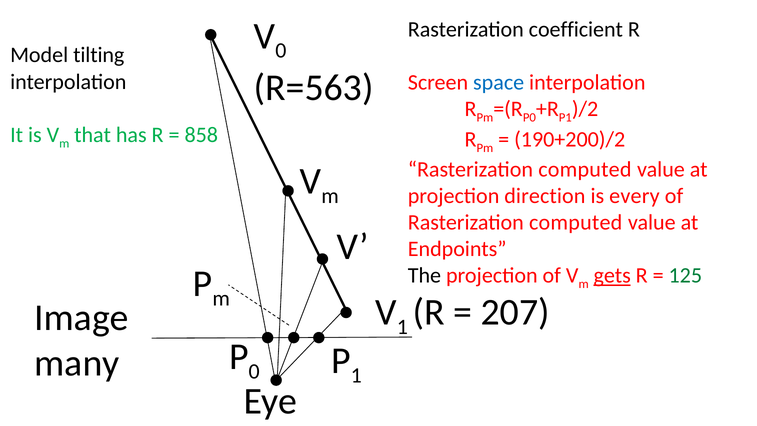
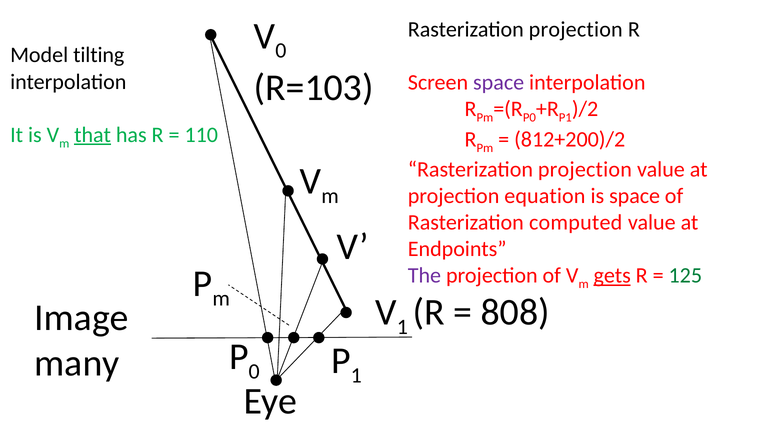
coefficient at (576, 30): coefficient -> projection
R=563: R=563 -> R=103
space at (499, 83) colour: blue -> purple
that underline: none -> present
858: 858 -> 110
190+200)/2: 190+200)/2 -> 812+200)/2
computed at (585, 169): computed -> projection
direction: direction -> equation
is every: every -> space
The colour: black -> purple
207: 207 -> 808
